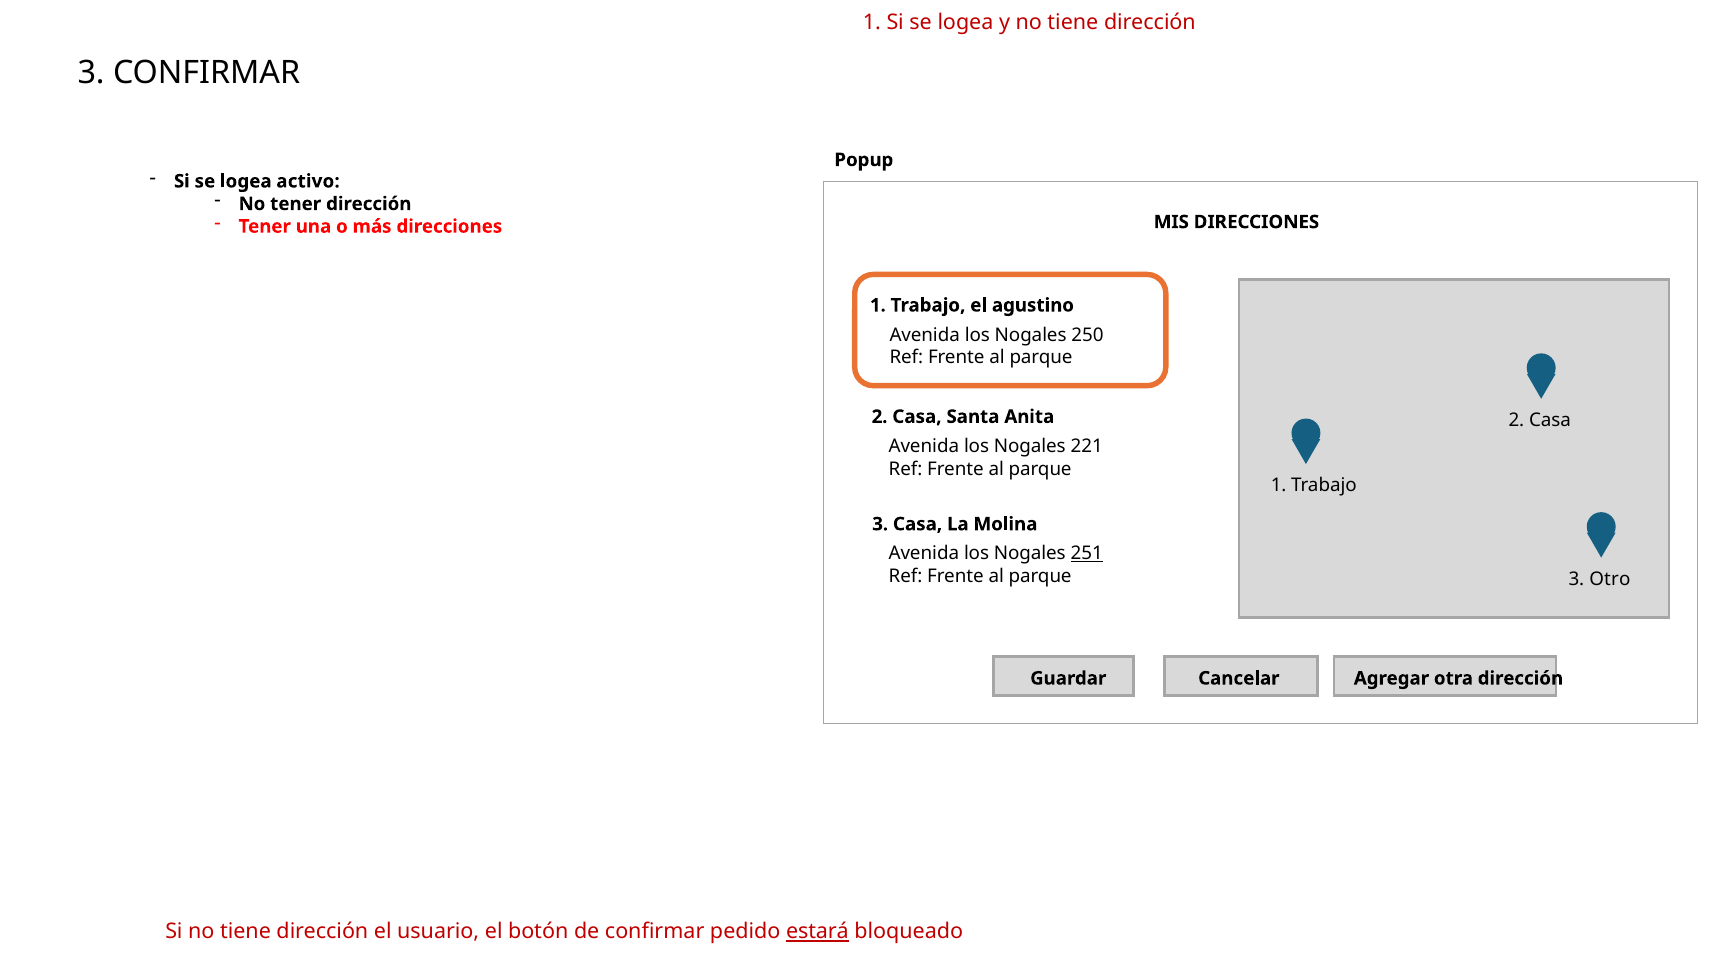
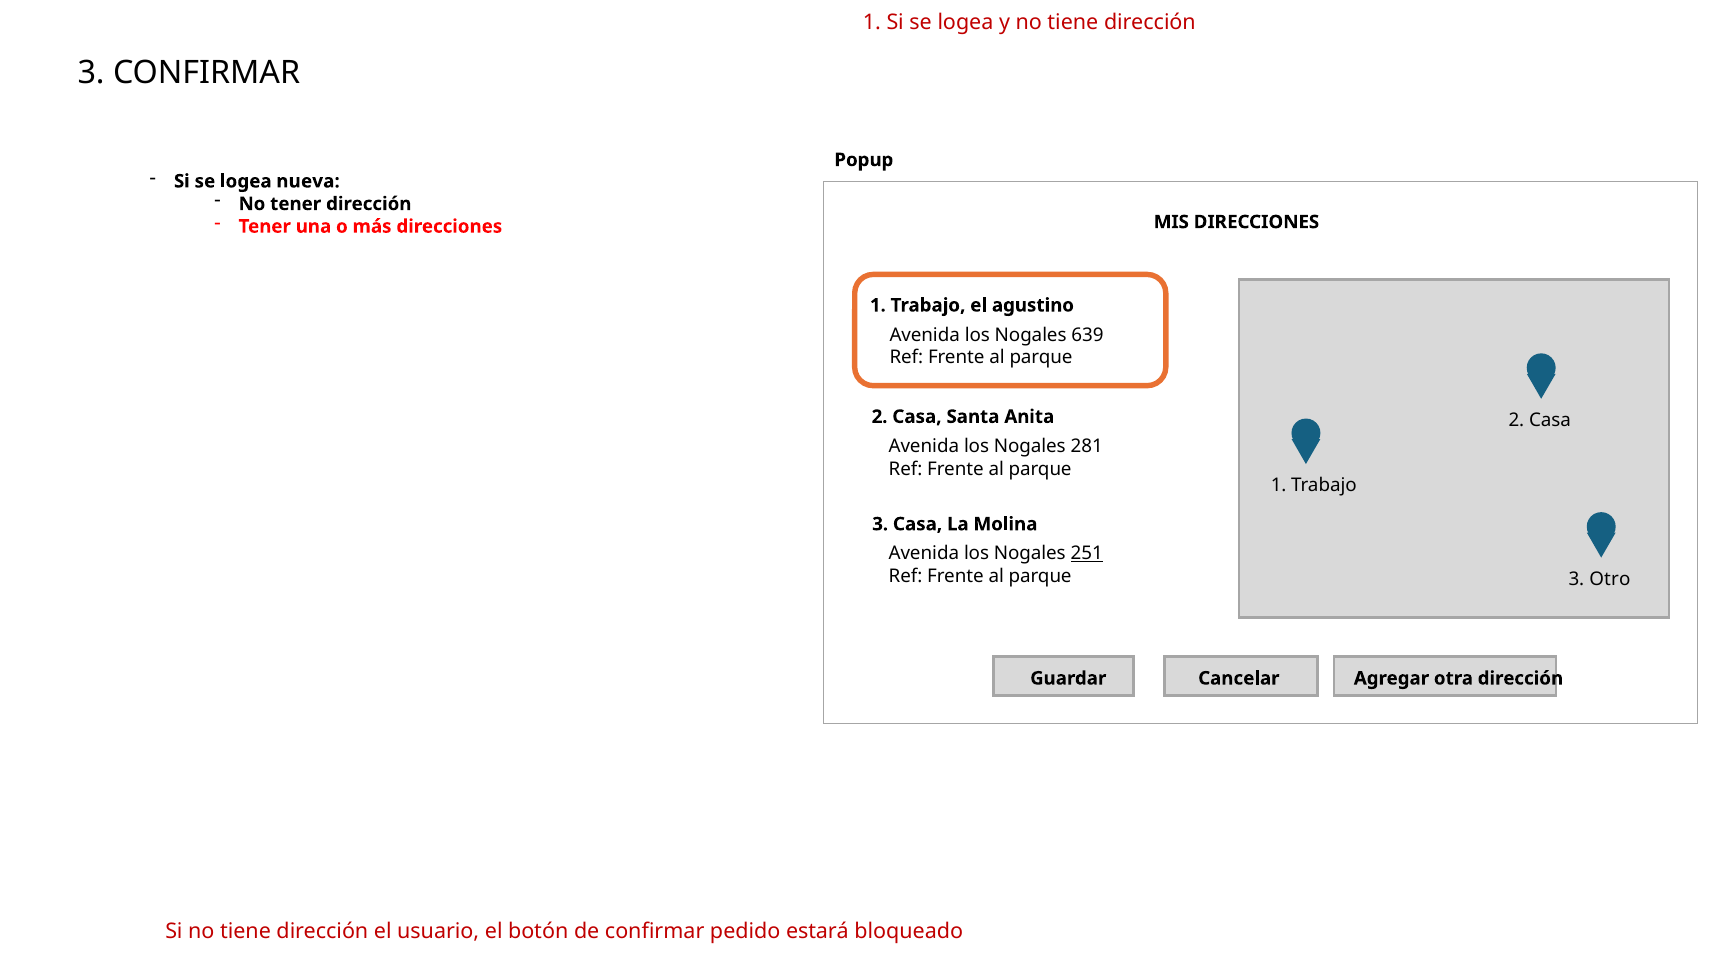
activo: activo -> nueva
250: 250 -> 639
221: 221 -> 281
estará underline: present -> none
